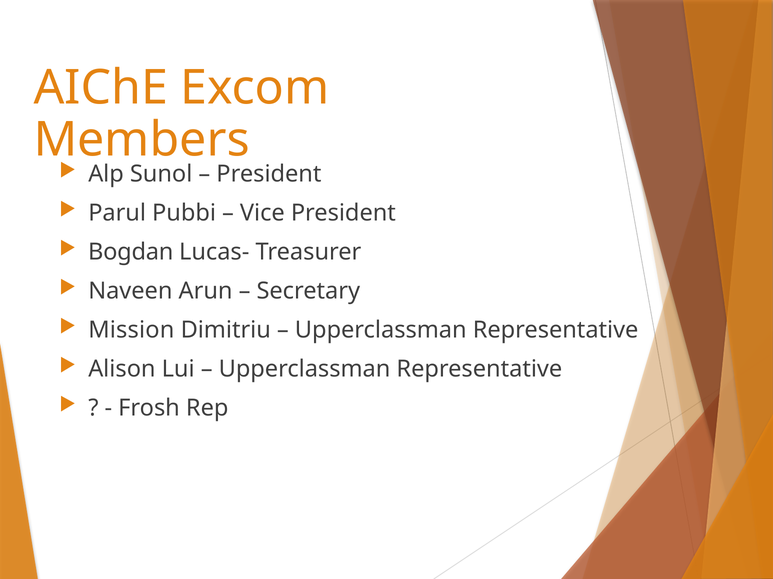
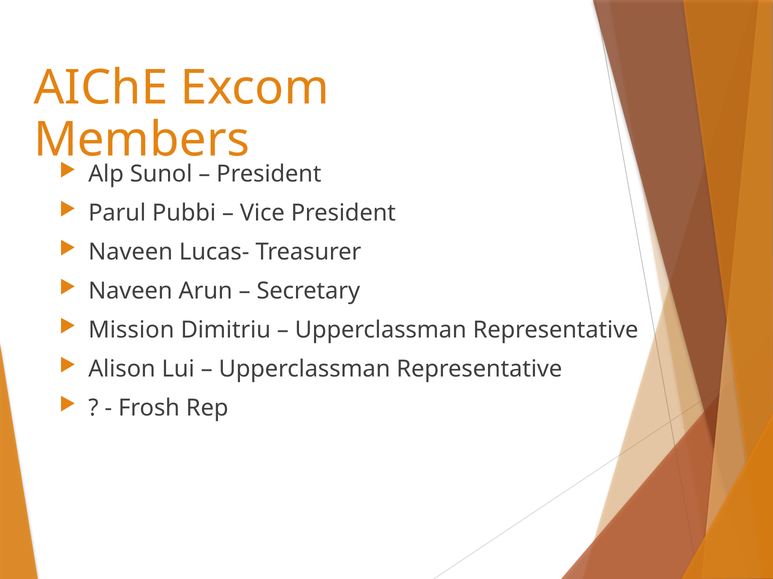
Bogdan at (131, 252): Bogdan -> Naveen
